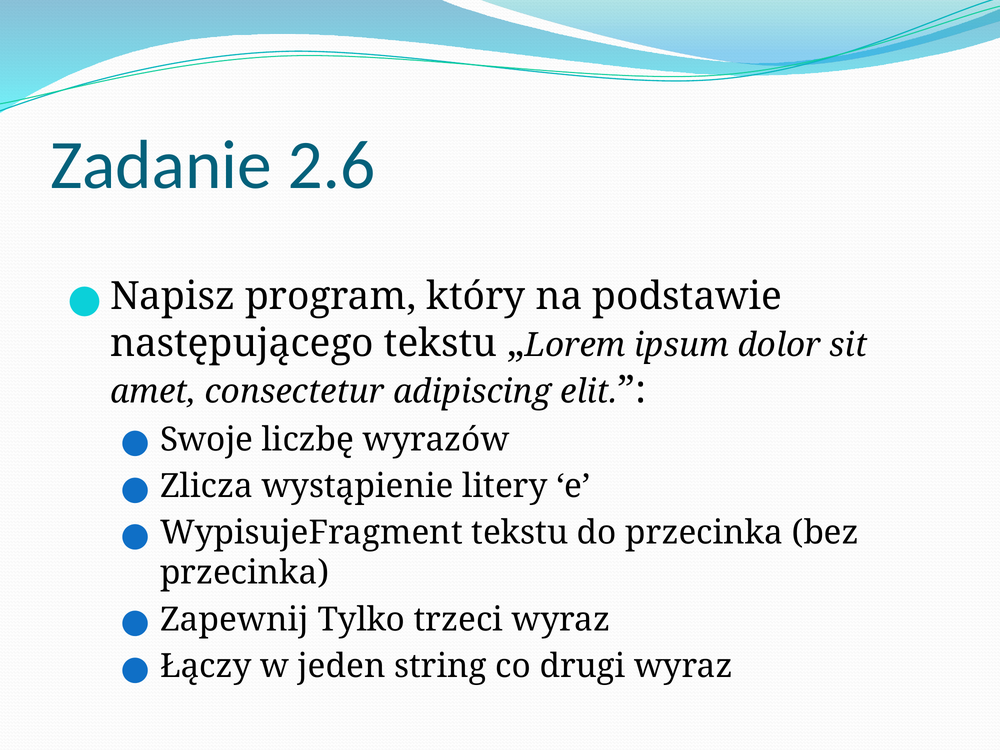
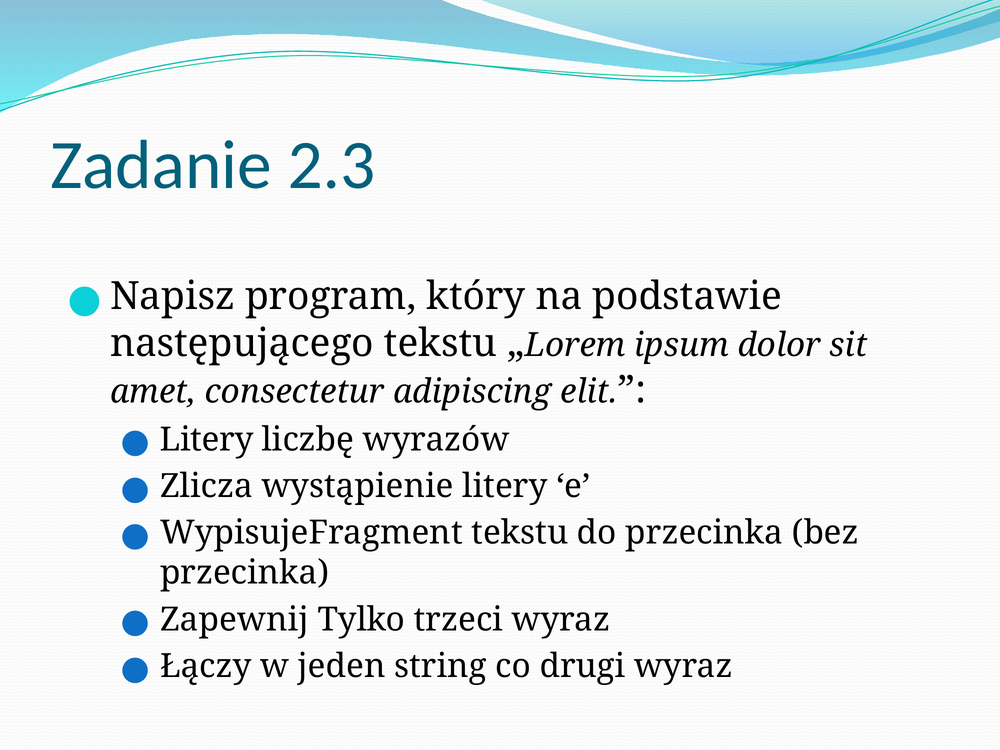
2.6: 2.6 -> 2.3
Swoje at (207, 440): Swoje -> Litery
